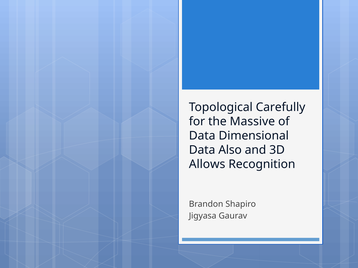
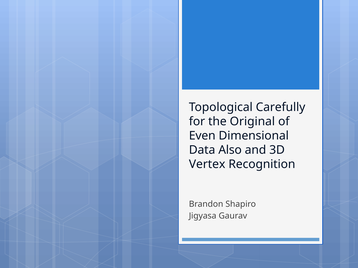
Massive: Massive -> Original
Data at (202, 136): Data -> Even
Allows: Allows -> Vertex
